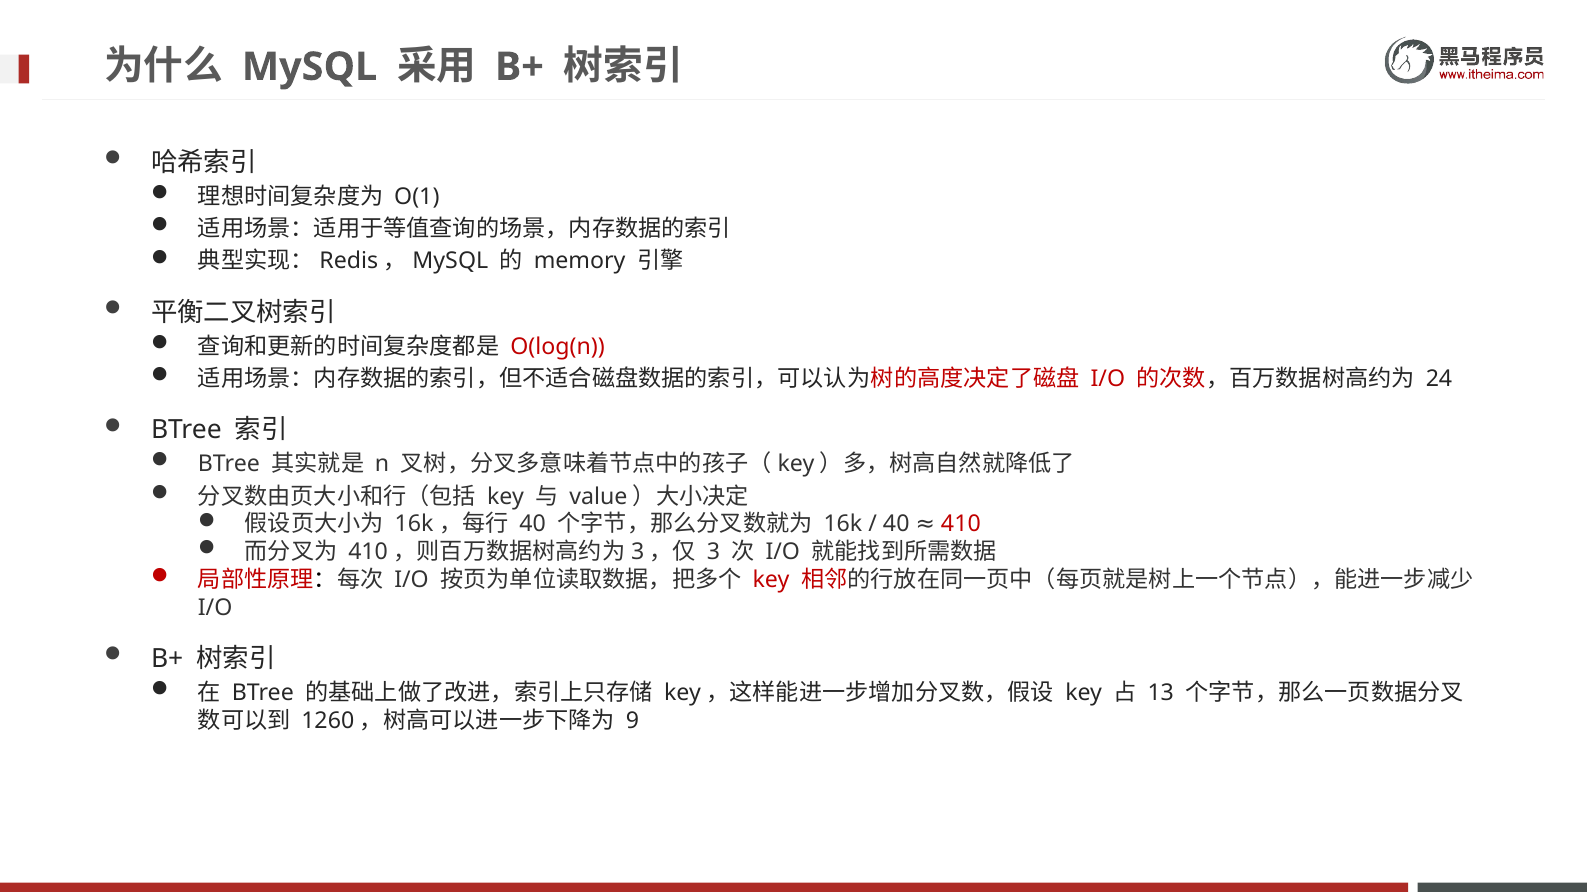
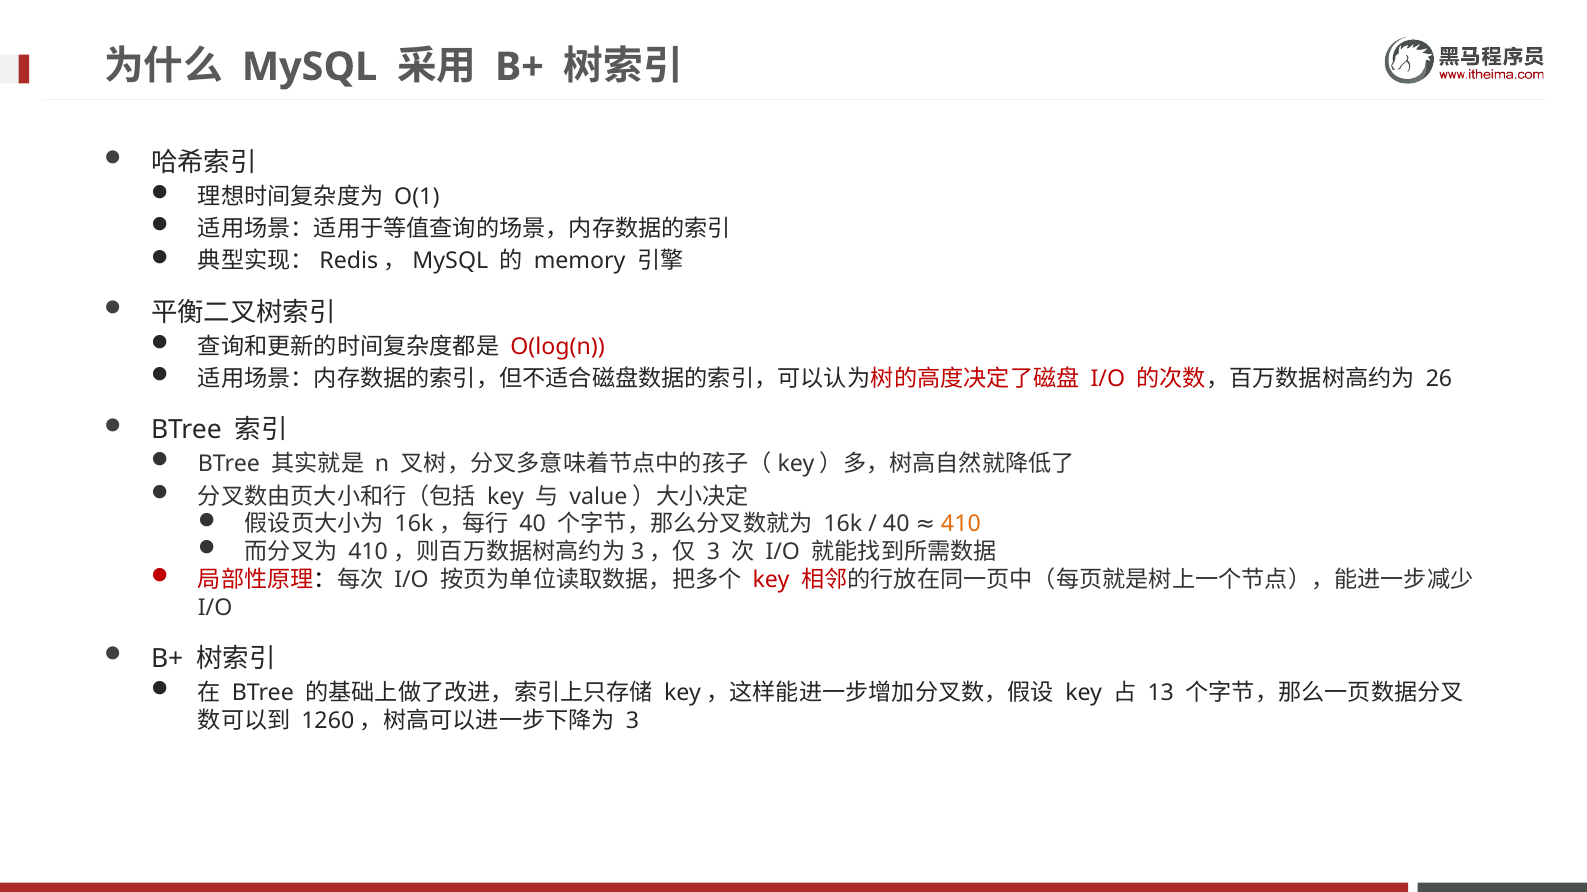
24: 24 -> 26
410 colour: red -> orange
9 at (632, 721): 9 -> 3
